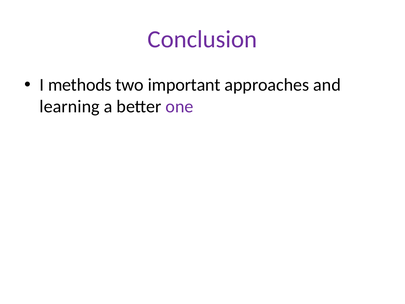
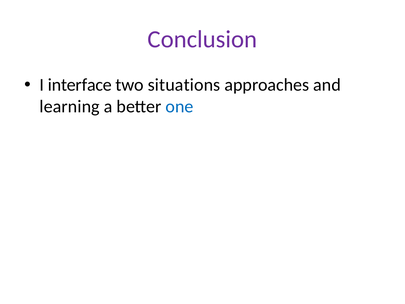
methods: methods -> interface
important: important -> situations
one colour: purple -> blue
